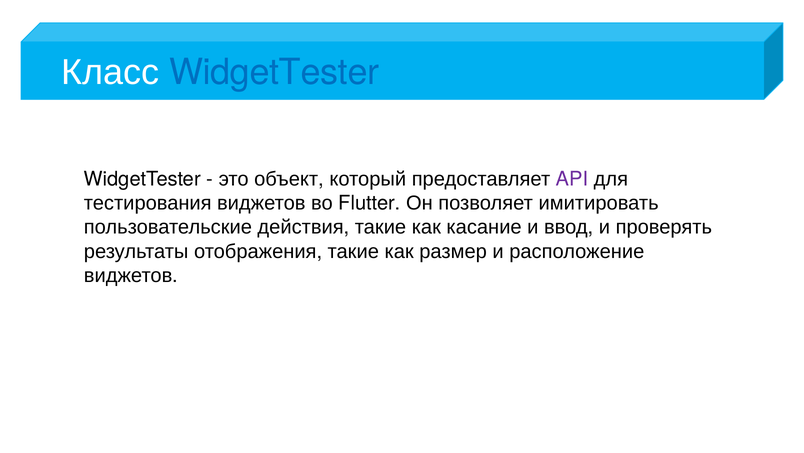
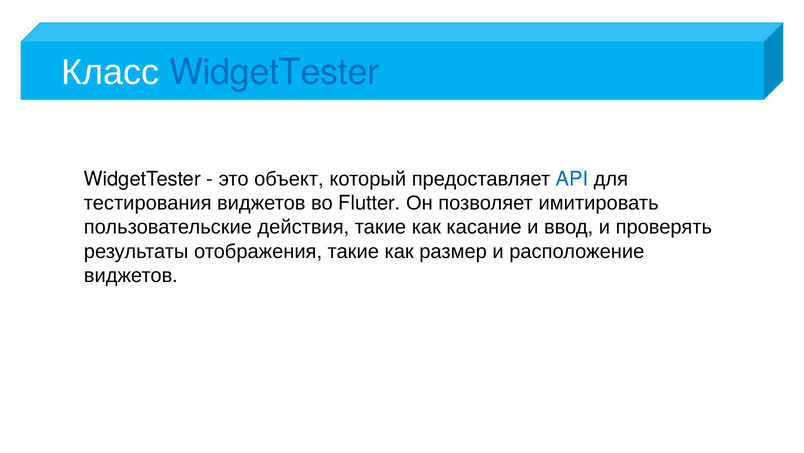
API colour: purple -> blue
